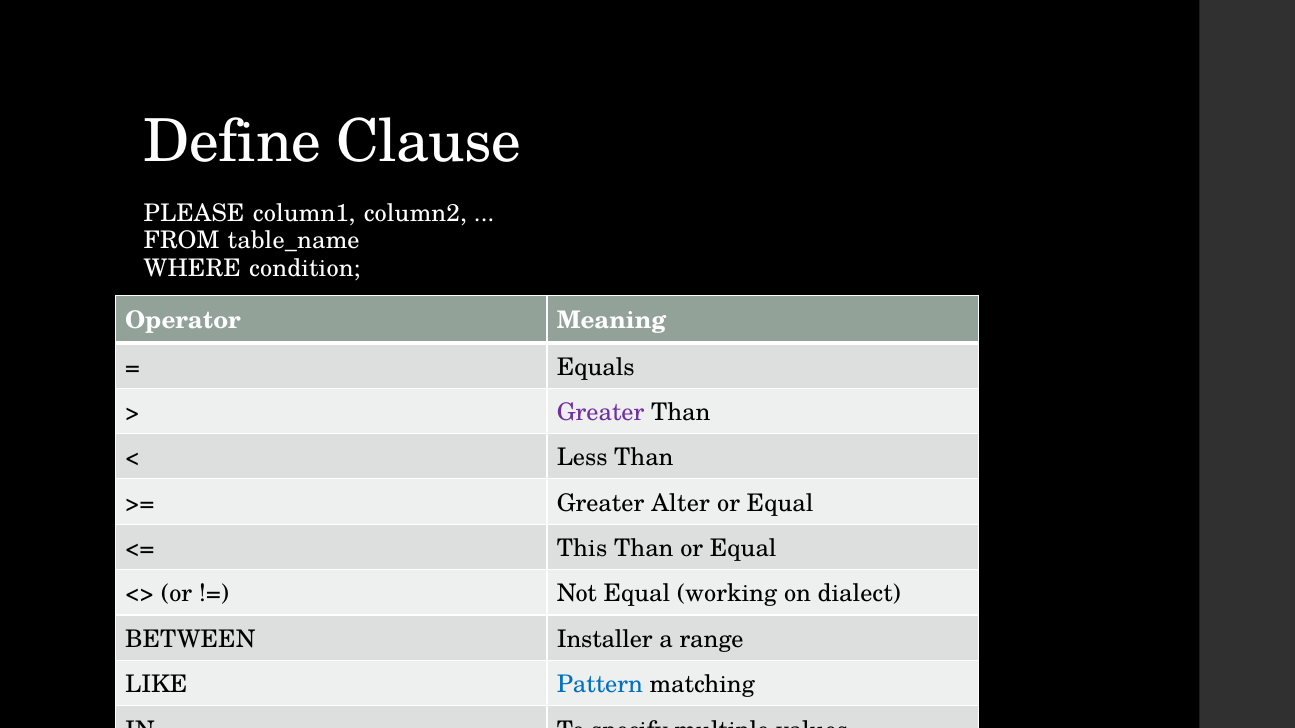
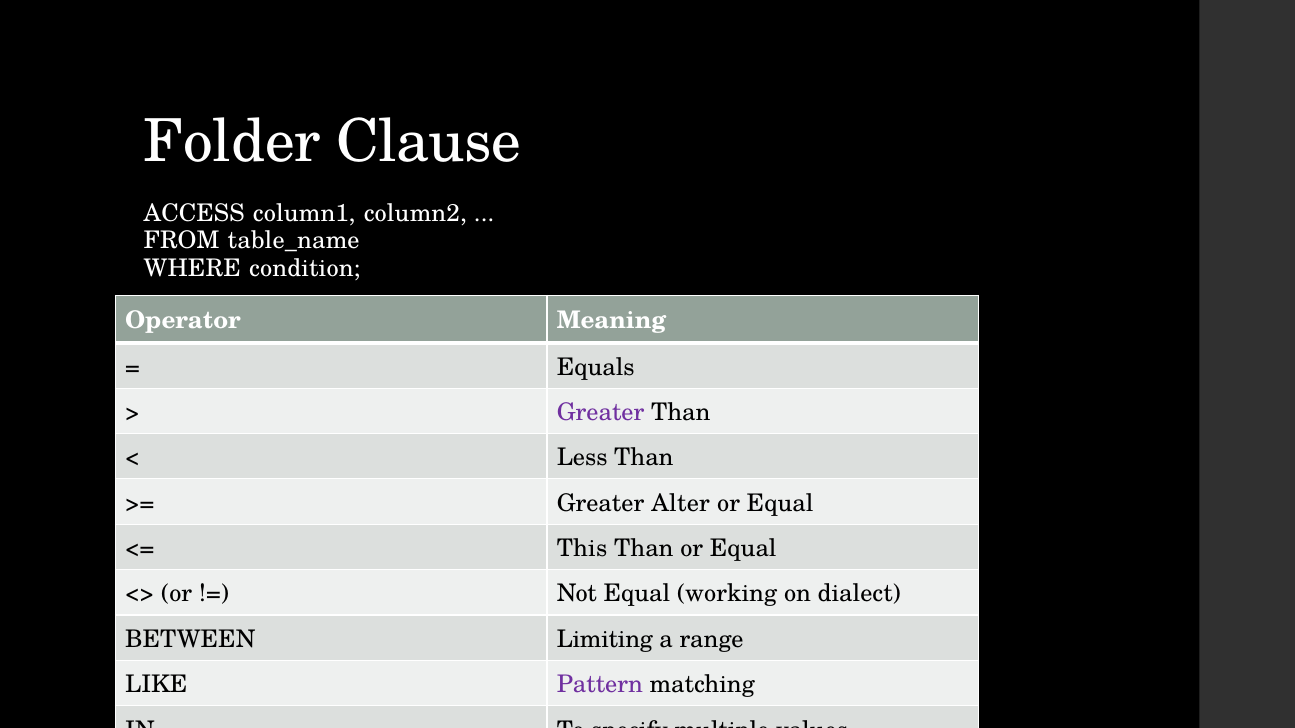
Define: Define -> Folder
PLEASE: PLEASE -> ACCESS
Installer: Installer -> Limiting
Pattern colour: blue -> purple
